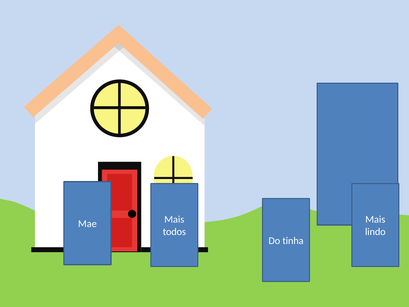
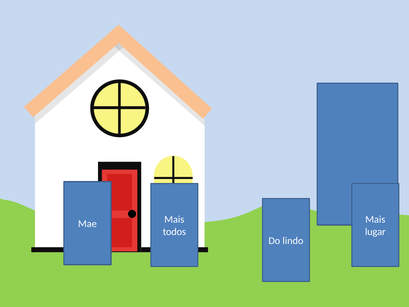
lindo: lindo -> lugar
tinha: tinha -> lindo
